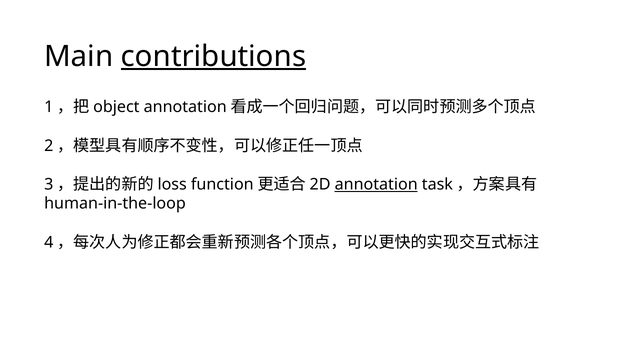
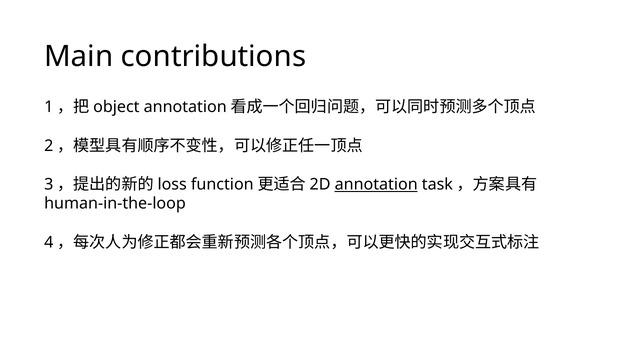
contributions underline: present -> none
